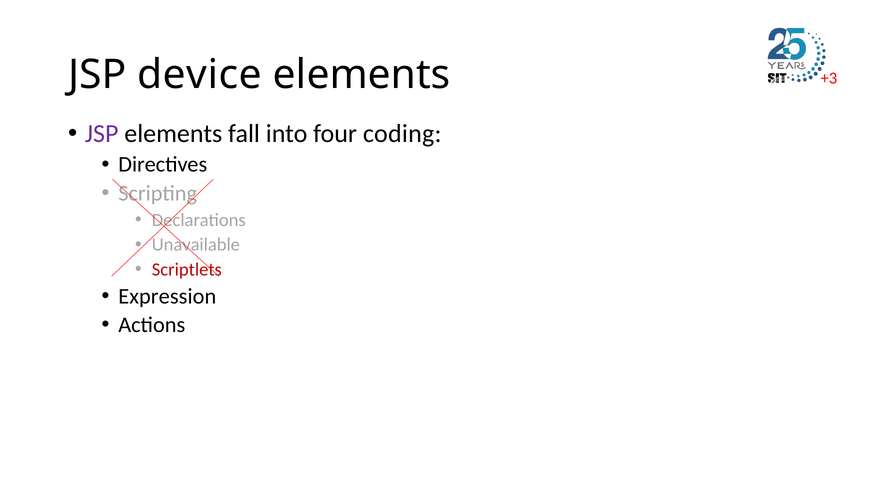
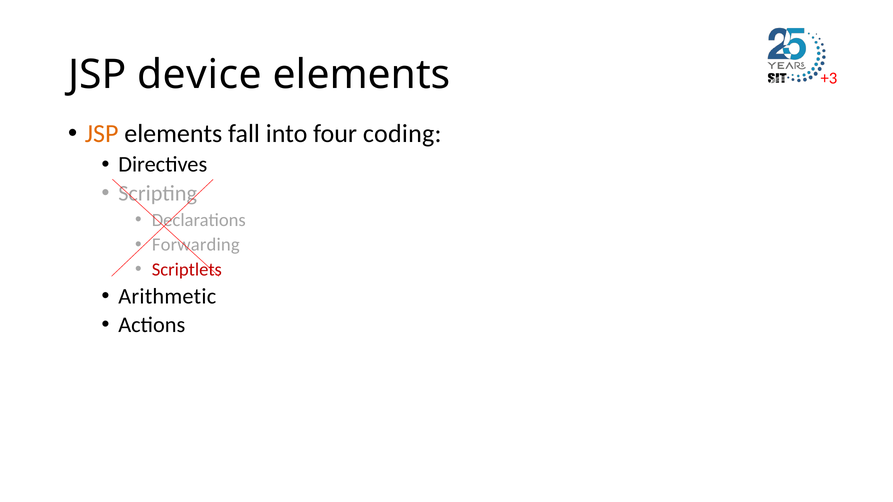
JSP at (102, 134) colour: purple -> orange
Unavailable: Unavailable -> Forwarding
Expression: Expression -> Arithmetic
